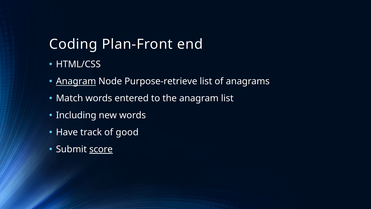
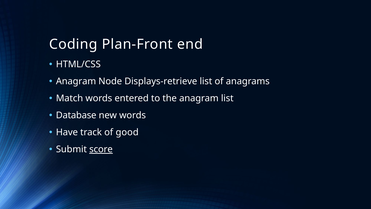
Anagram at (76, 81) underline: present -> none
Purpose-retrieve: Purpose-retrieve -> Displays-retrieve
Including: Including -> Database
